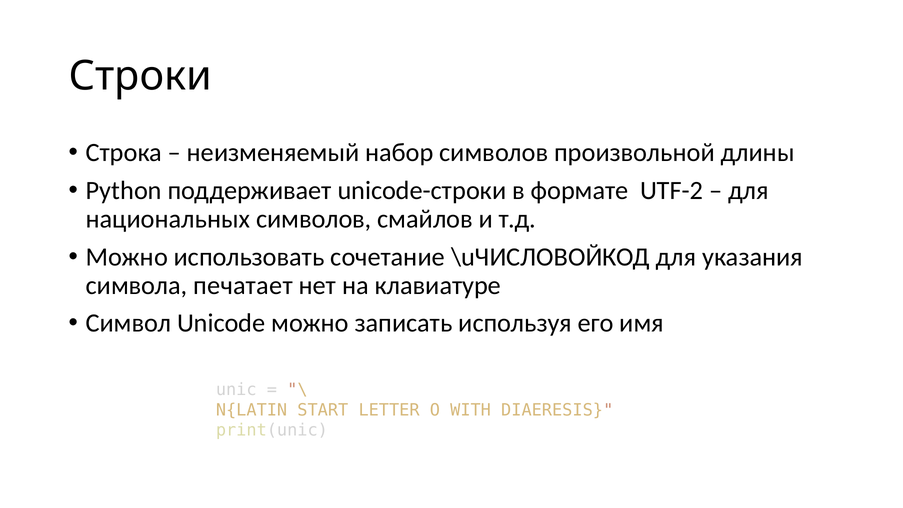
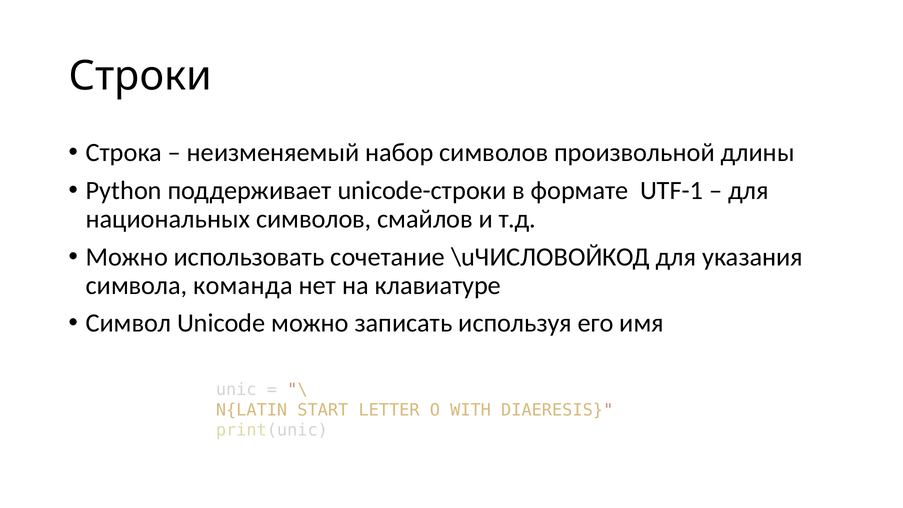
UTF-2: UTF-2 -> UTF-1
печатает: печатает -> команда
